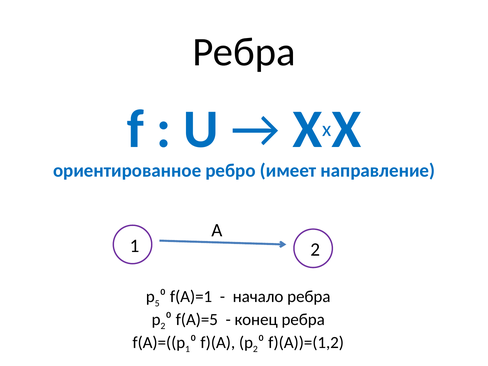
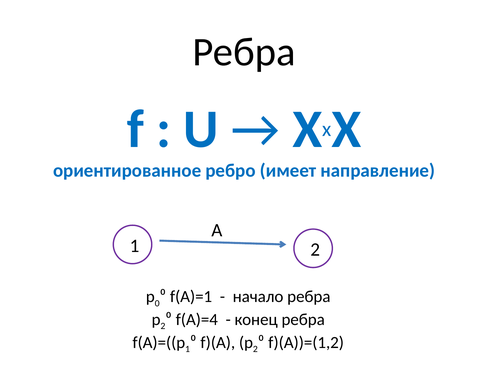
5: 5 -> 0
f(A)=5: f(A)=5 -> f(A)=4
